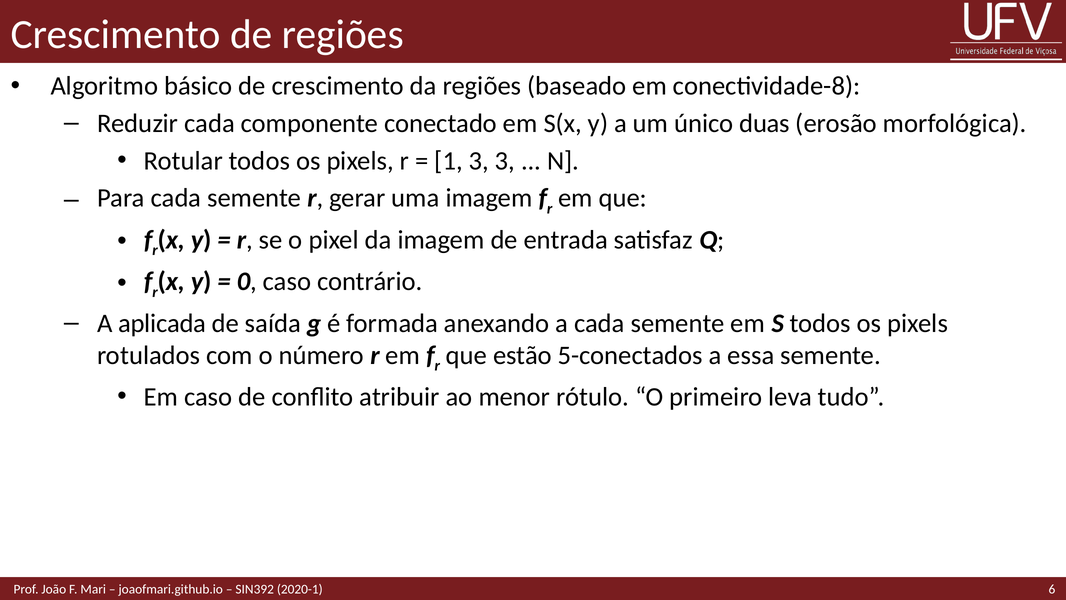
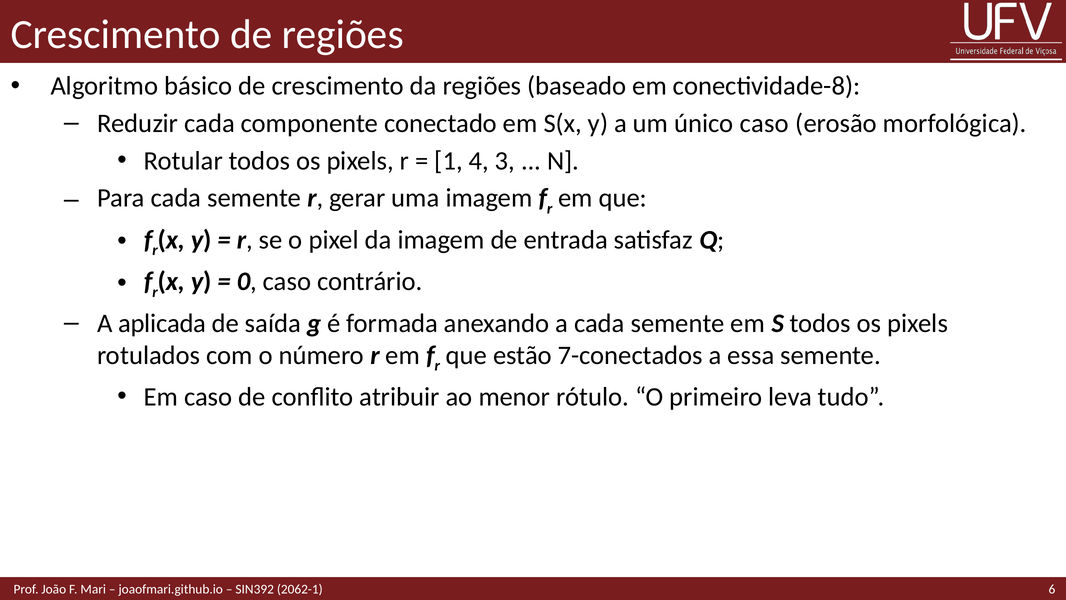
único duas: duas -> caso
1 3: 3 -> 4
5-conectados: 5-conectados -> 7-conectados
2020-1: 2020-1 -> 2062-1
